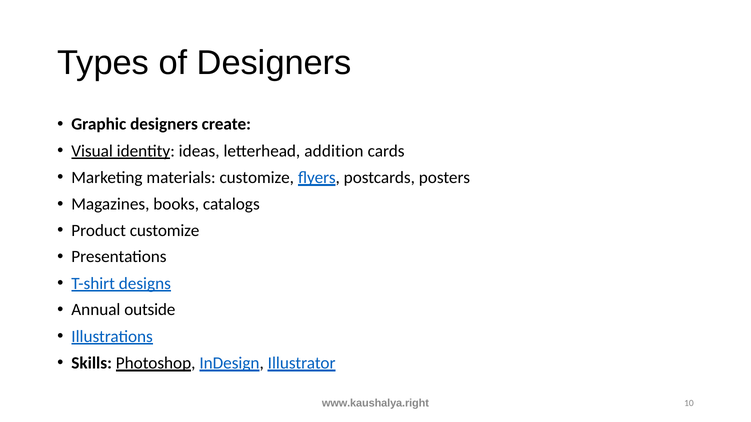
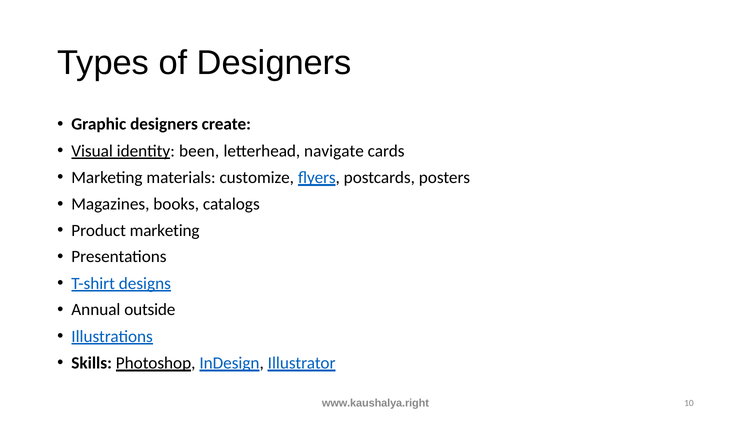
ideas: ideas -> been
addition: addition -> navigate
Product customize: customize -> marketing
